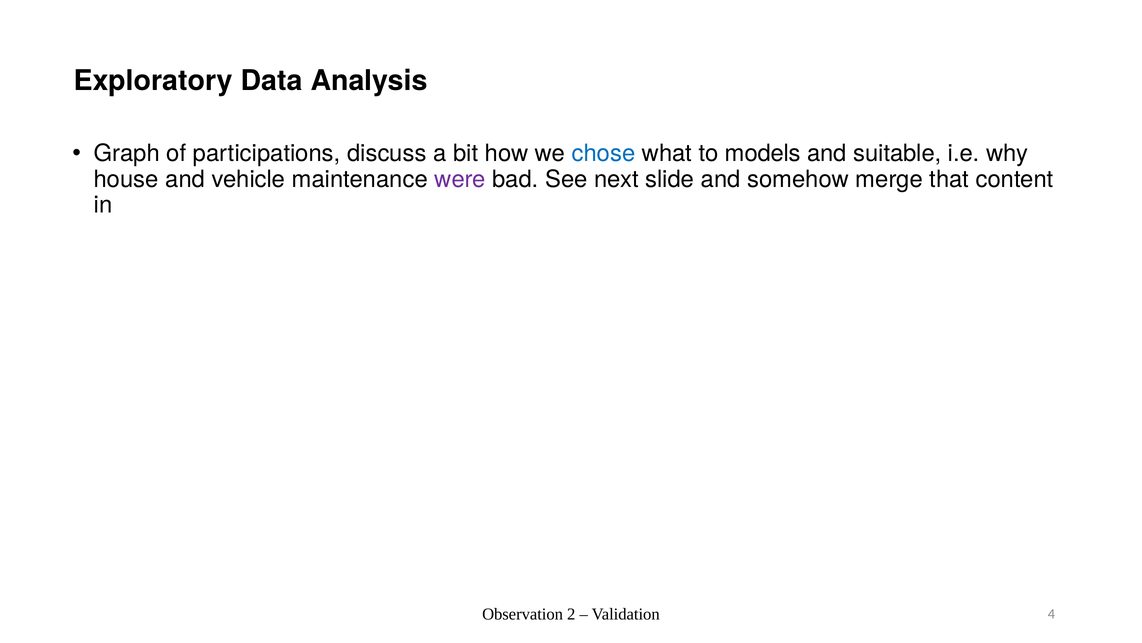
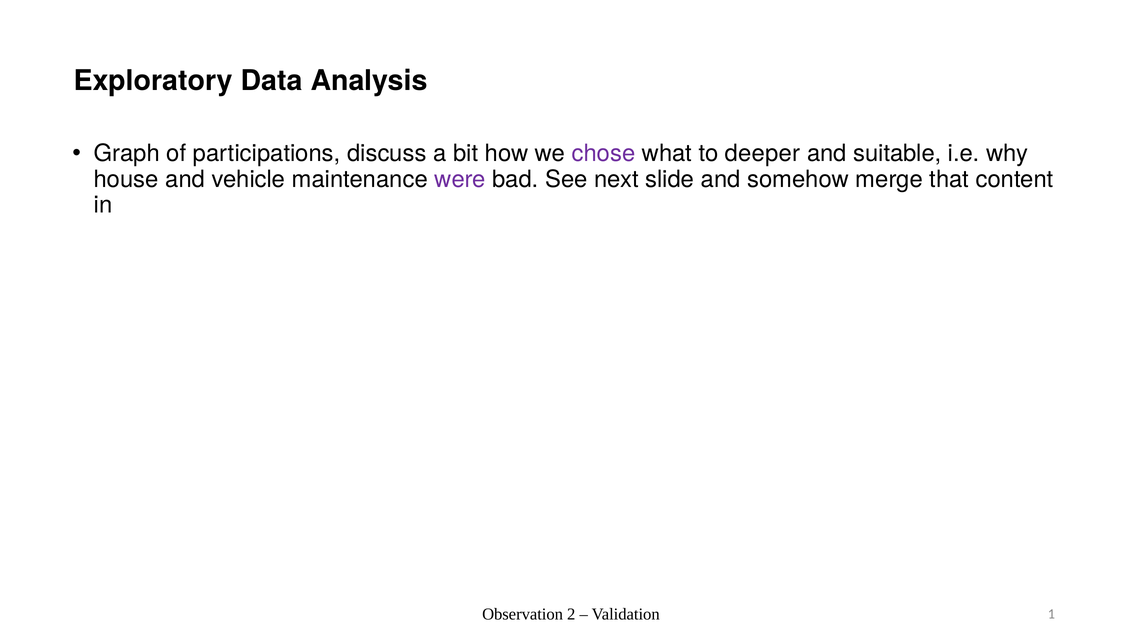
chose colour: blue -> purple
models: models -> deeper
4: 4 -> 1
